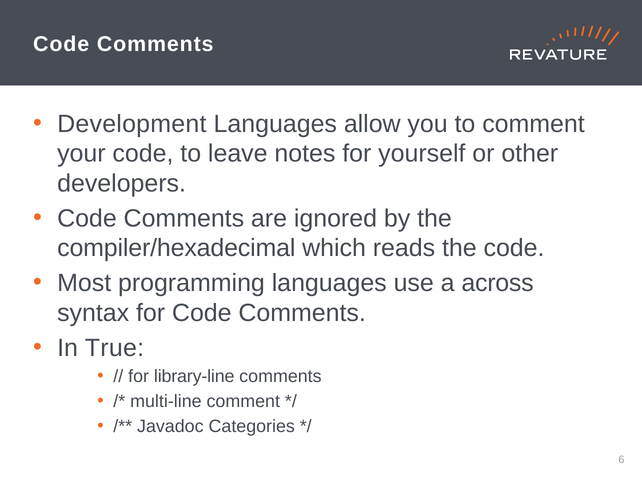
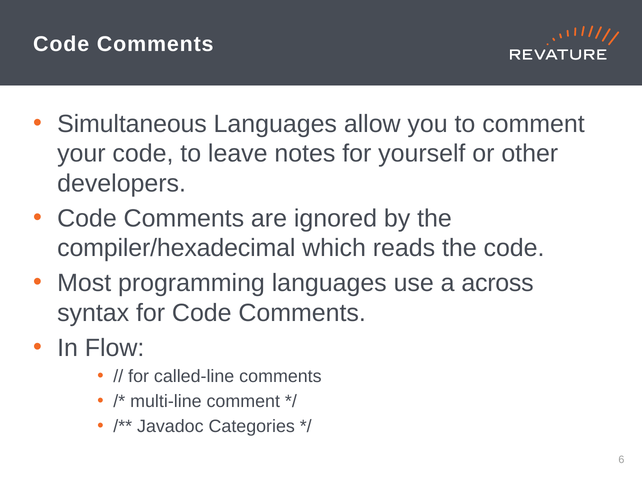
Development: Development -> Simultaneous
True: True -> Flow
library-line: library-line -> called-line
